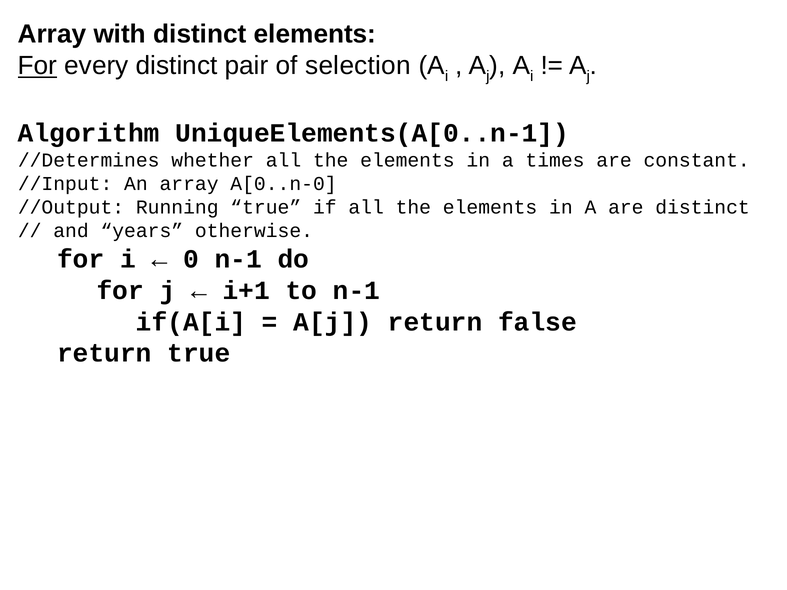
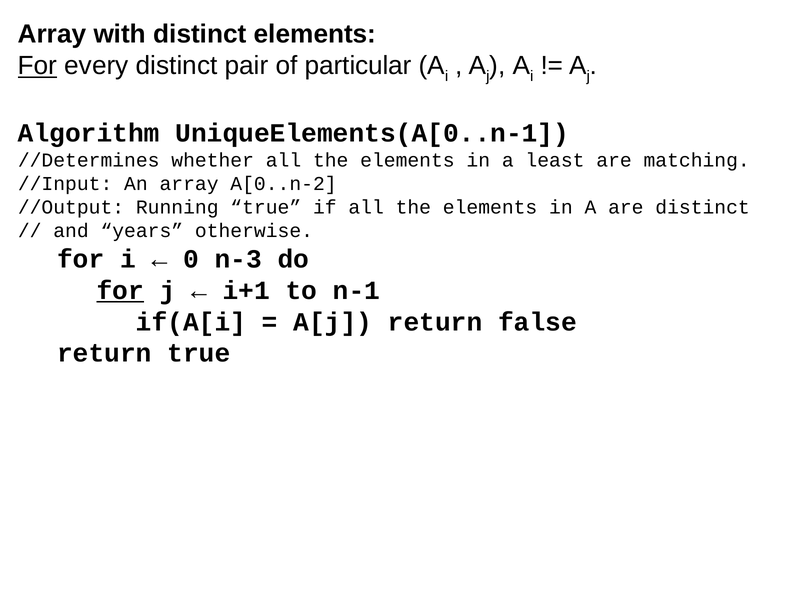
selection: selection -> particular
times: times -> least
constant: constant -> matching
A[0..n-0: A[0..n-0 -> A[0..n-2
0 n-1: n-1 -> n-3
for at (120, 291) underline: none -> present
